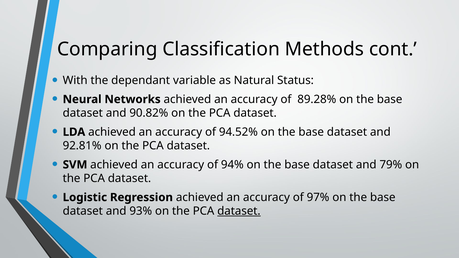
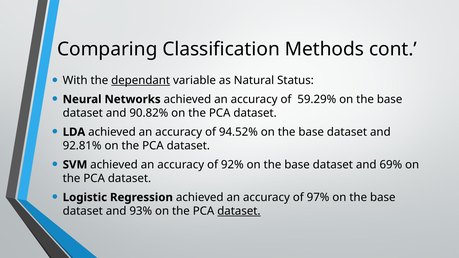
dependant underline: none -> present
89.28%: 89.28% -> 59.29%
94%: 94% -> 92%
79%: 79% -> 69%
